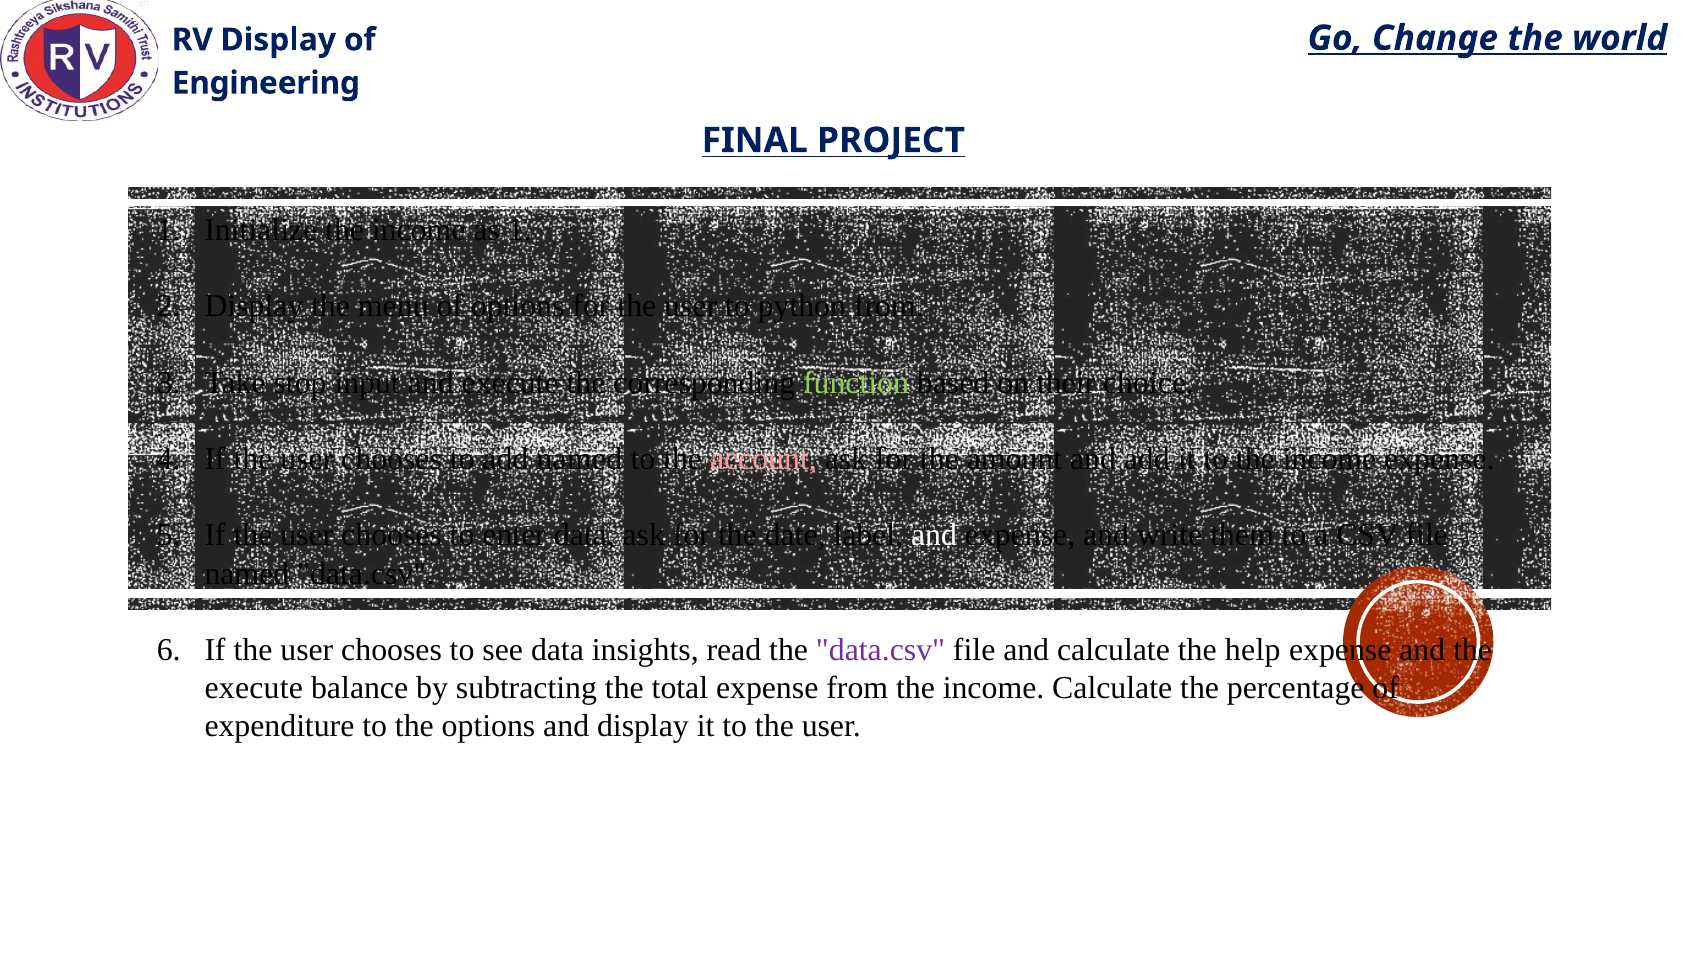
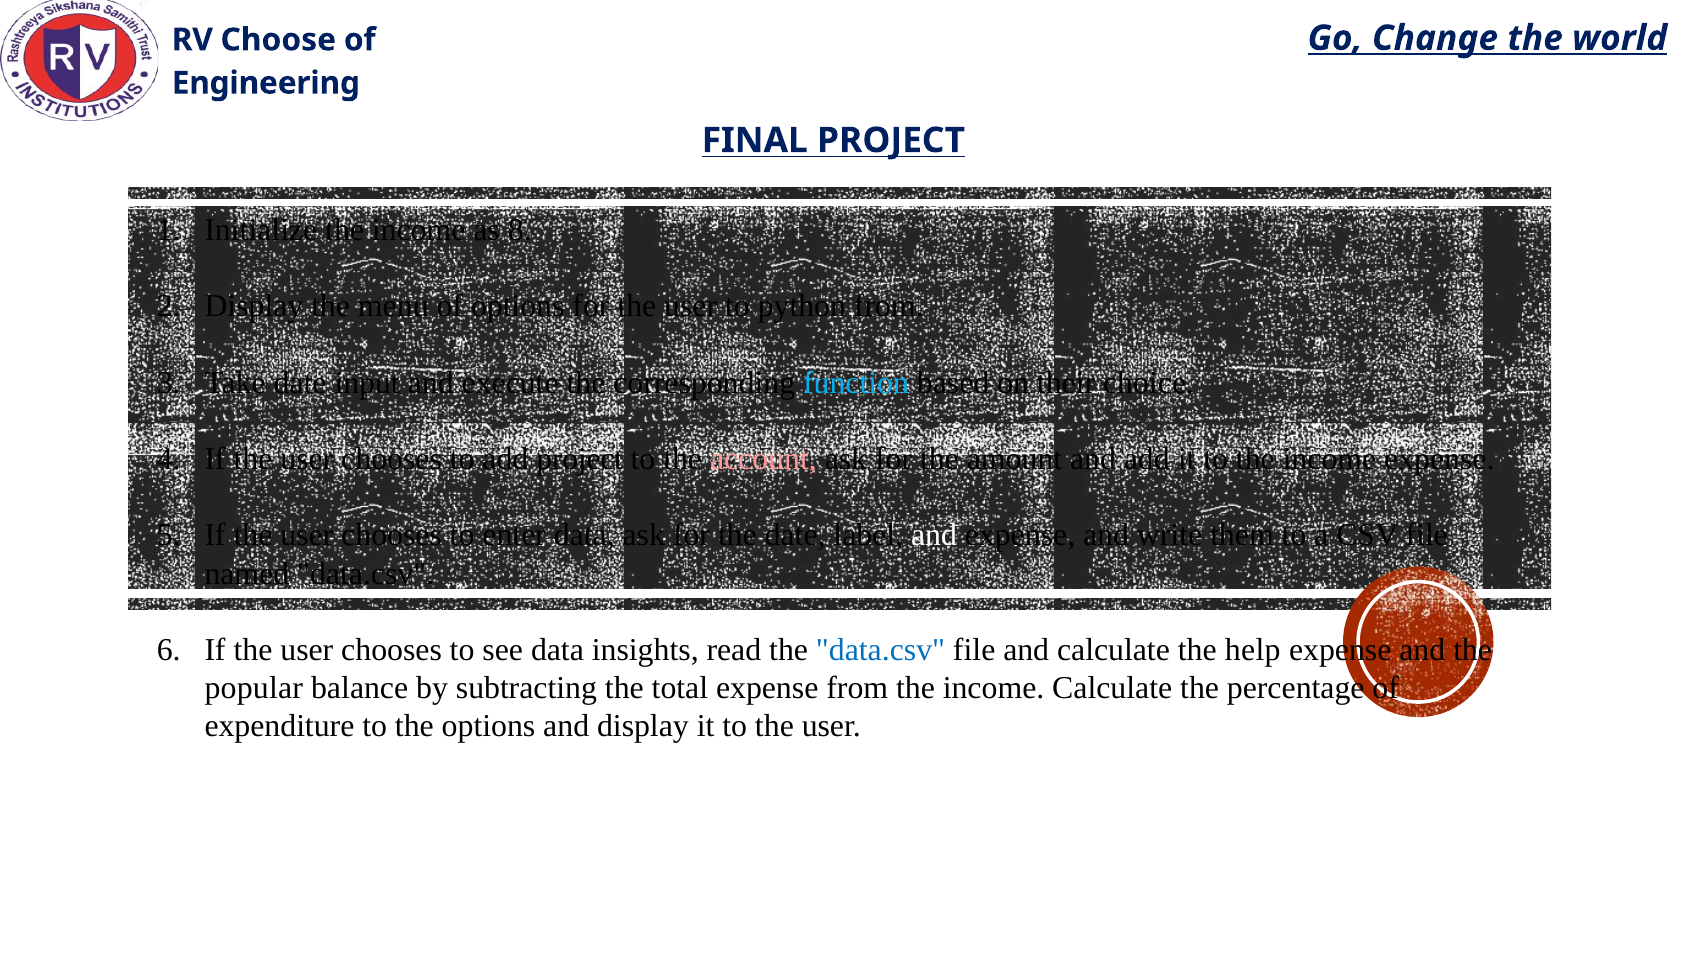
RV Display: Display -> Choose
as 1: 1 -> 8
Take stop: stop -> date
function colour: light green -> light blue
add named: named -> project
data.csv at (881, 650) colour: purple -> blue
execute at (254, 688): execute -> popular
